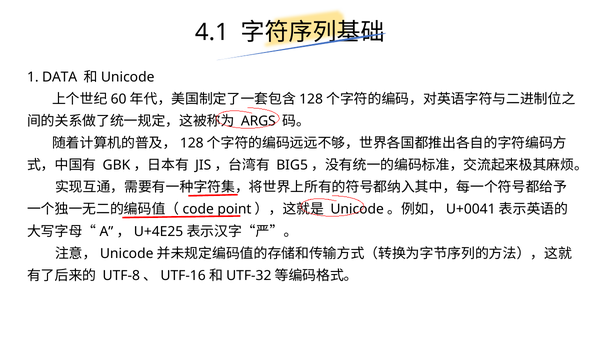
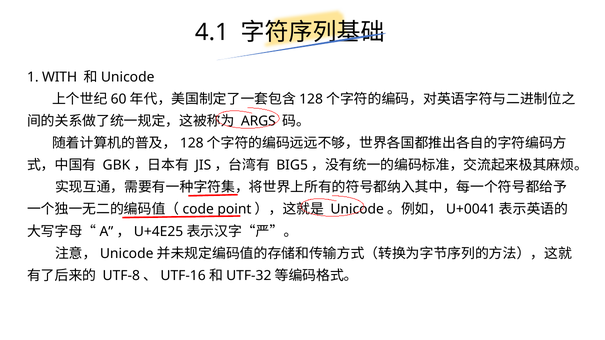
DATA: DATA -> WITH
